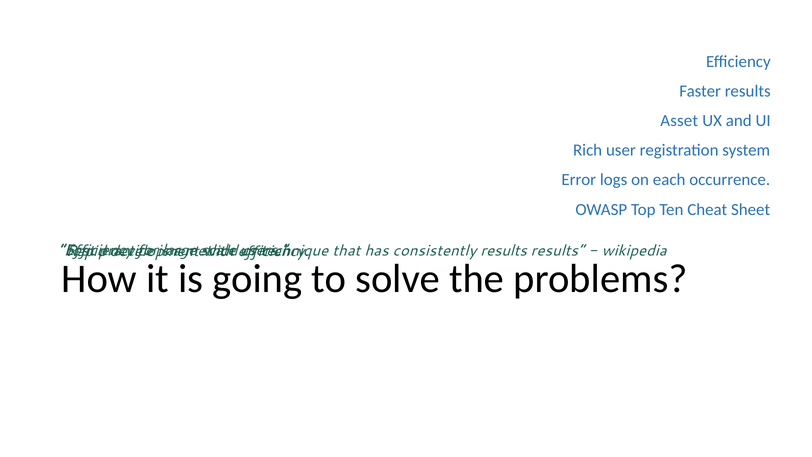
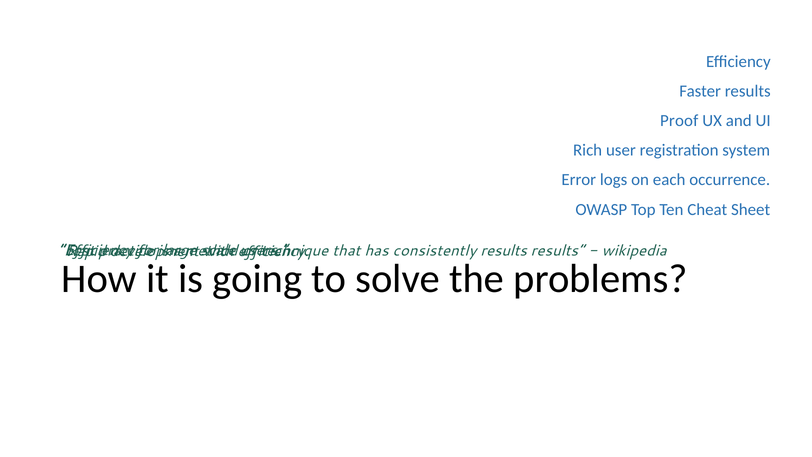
Asset: Asset -> Proof
